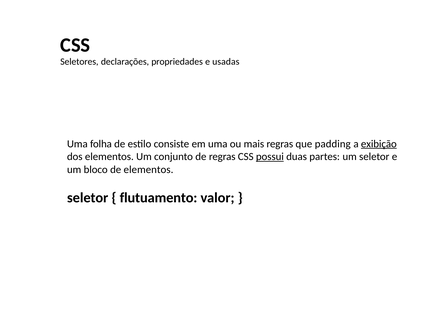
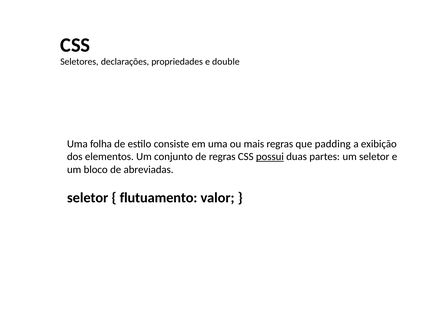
usadas: usadas -> double
exibição underline: present -> none
de elementos: elementos -> abreviadas
